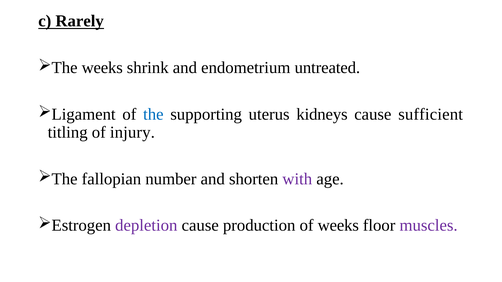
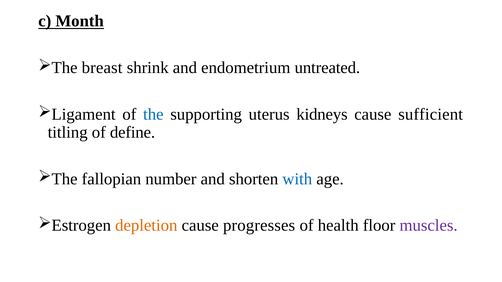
Rarely: Rarely -> Month
weeks at (102, 68): weeks -> breast
injury: injury -> define
with colour: purple -> blue
depletion colour: purple -> orange
production: production -> progresses
of weeks: weeks -> health
